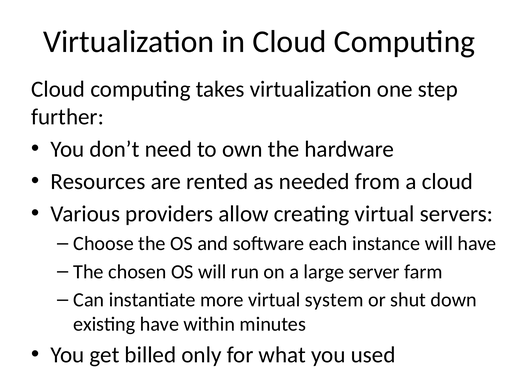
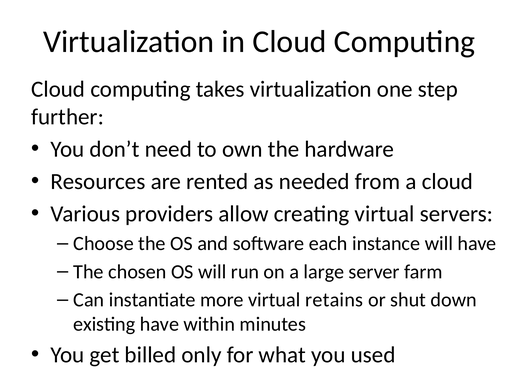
system: system -> retains
